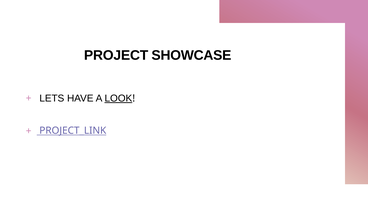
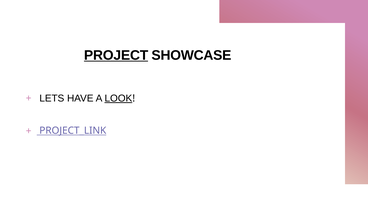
PROJECT underline: none -> present
